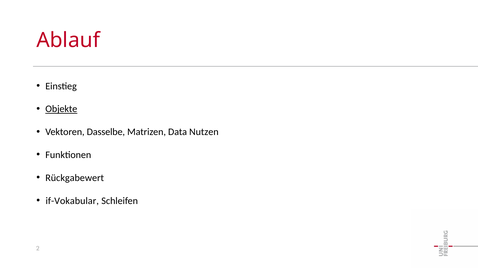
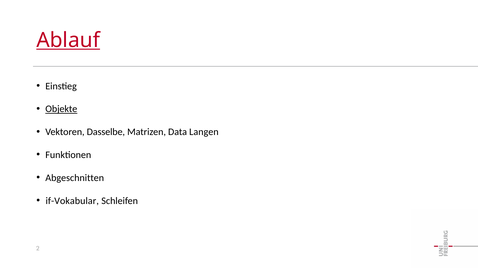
Ablauf underline: none -> present
Nutzen: Nutzen -> Langen
Rückgabewert: Rückgabewert -> Abgeschnitten
